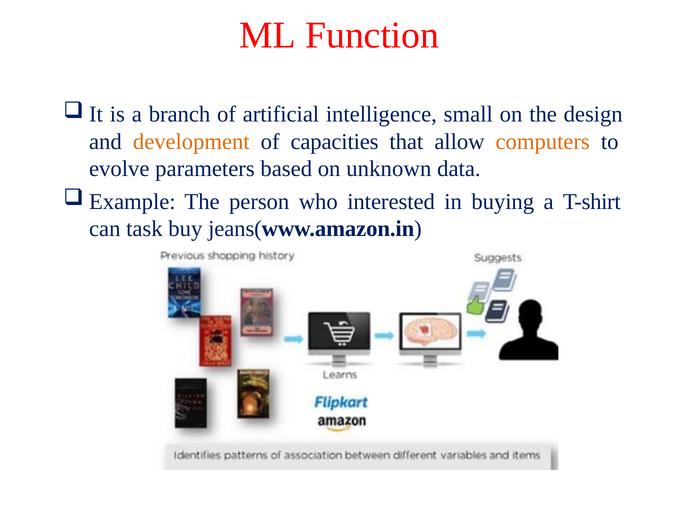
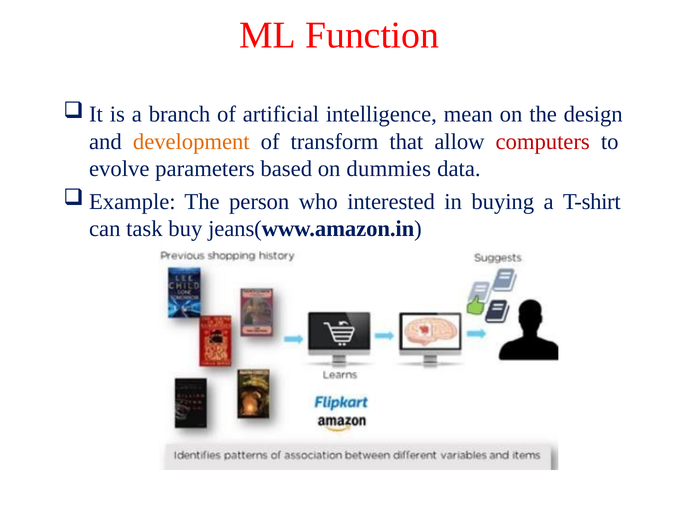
small: small -> mean
capacities: capacities -> transform
computers colour: orange -> red
unknown: unknown -> dummies
